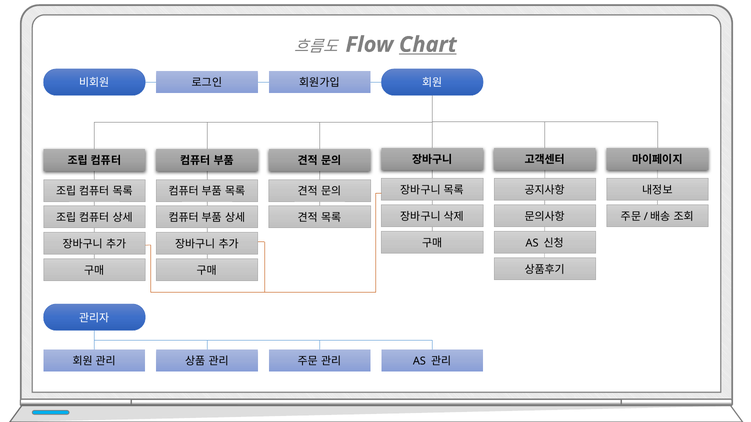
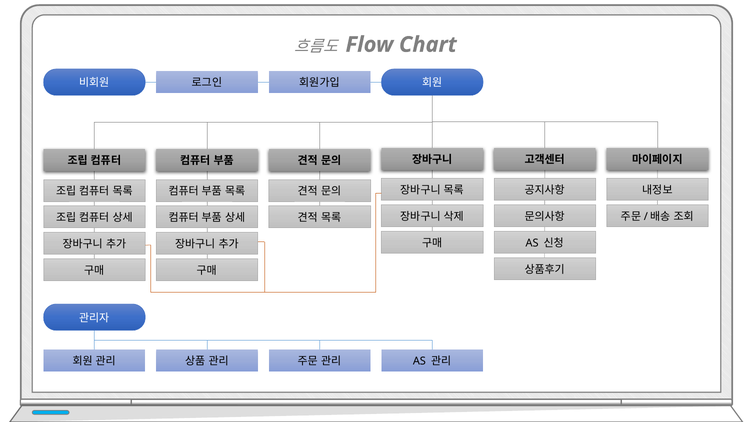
Chart underline: present -> none
